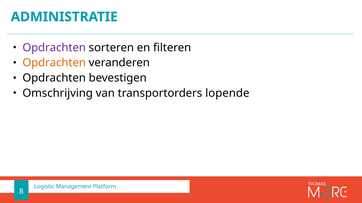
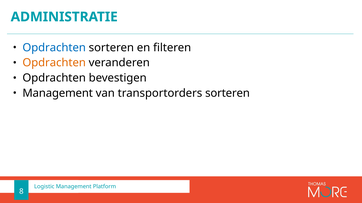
Opdrachten at (54, 48) colour: purple -> blue
Omschrijving at (58, 93): Omschrijving -> Management
transportorders lopende: lopende -> sorteren
